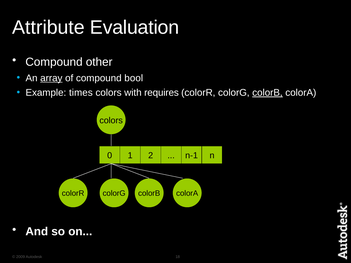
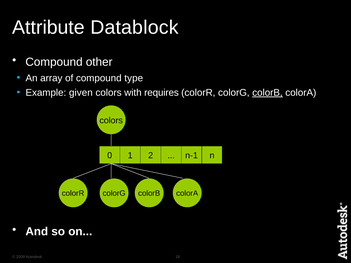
Evaluation: Evaluation -> Datablock
array underline: present -> none
bool: bool -> type
times: times -> given
